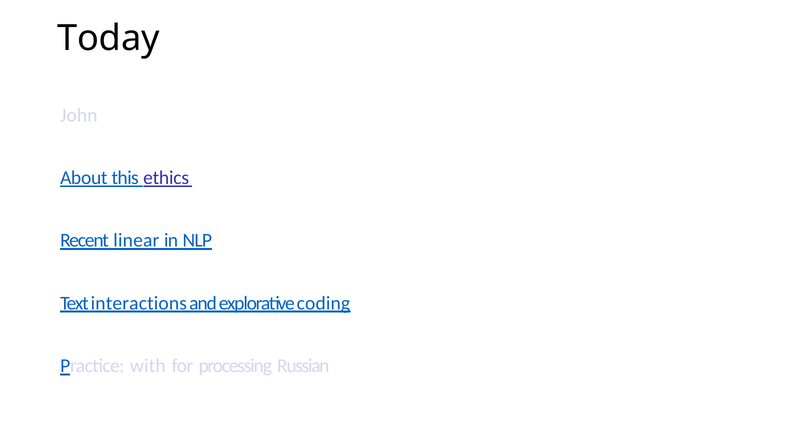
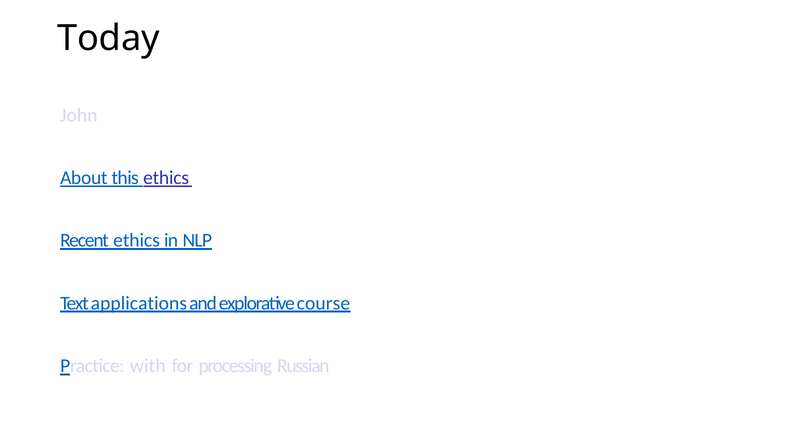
Recent linear: linear -> ethics
interactions: interactions -> applications
coding: coding -> course
